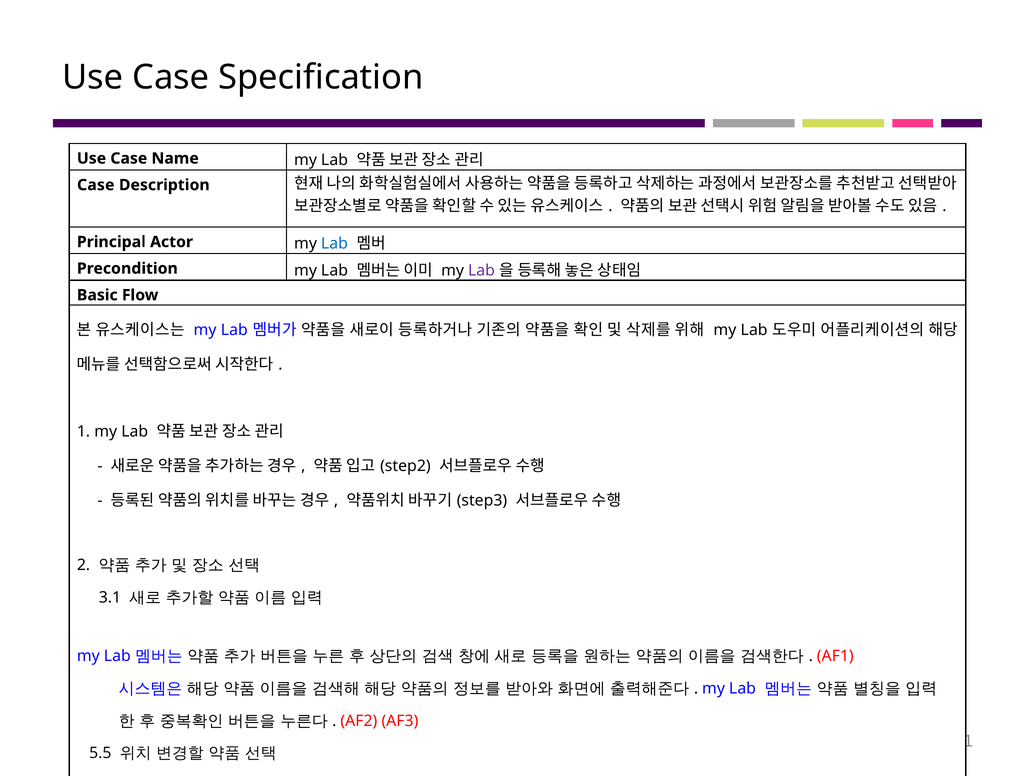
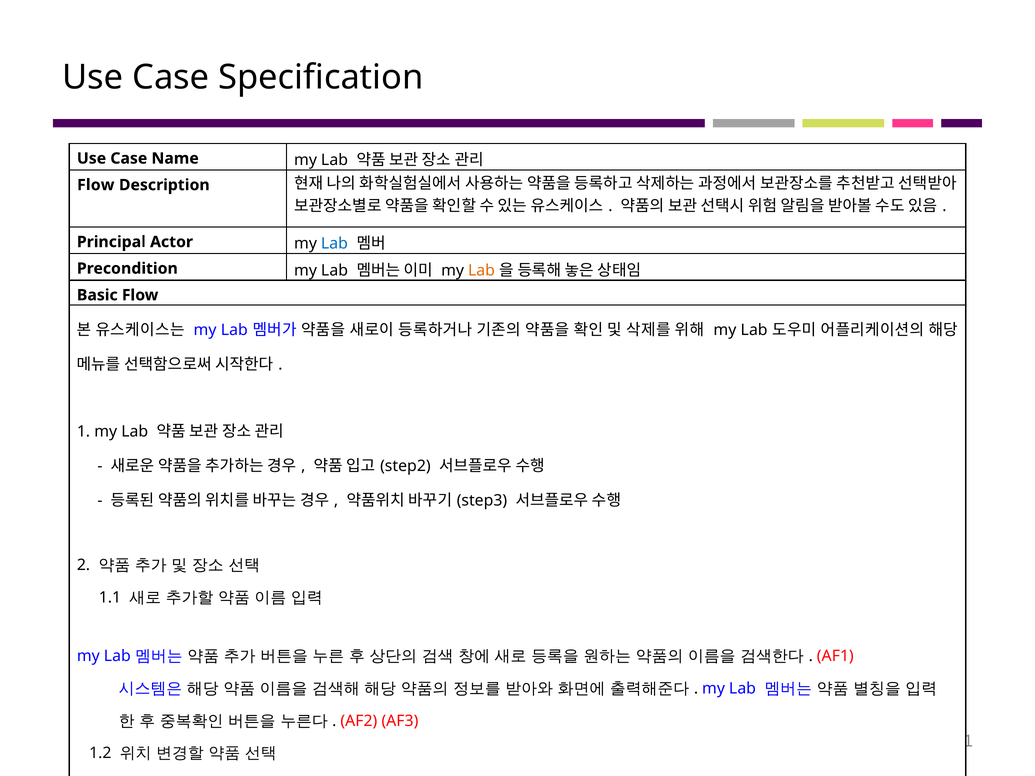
Case at (96, 185): Case -> Flow
Lab at (481, 270) colour: purple -> orange
3.1: 3.1 -> 1.1
5.5: 5.5 -> 1.2
